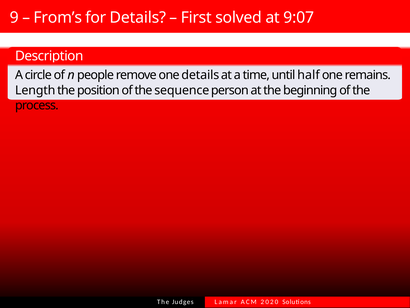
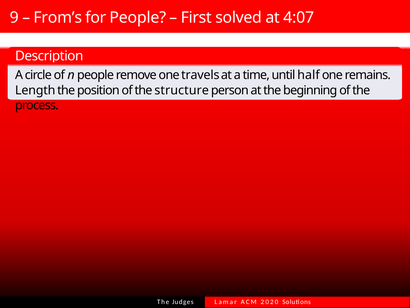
for Details: Details -> People
9:07: 9:07 -> 4:07
one details: details -> travels
sequence: sequence -> structure
